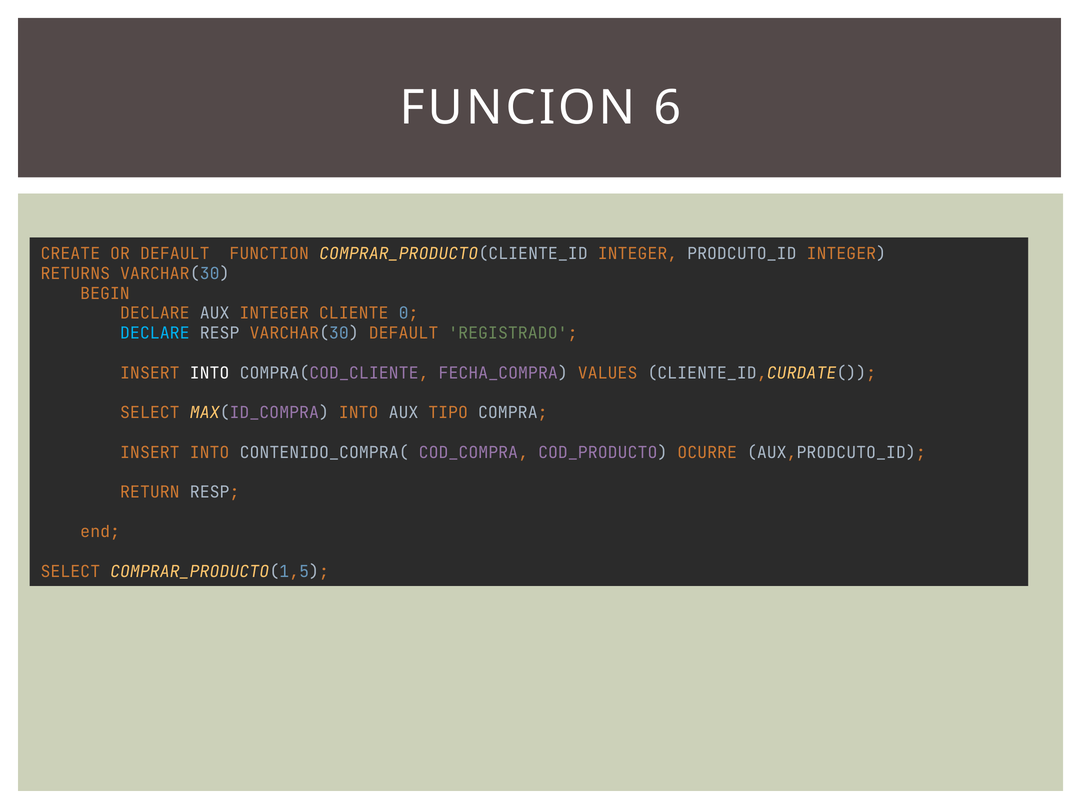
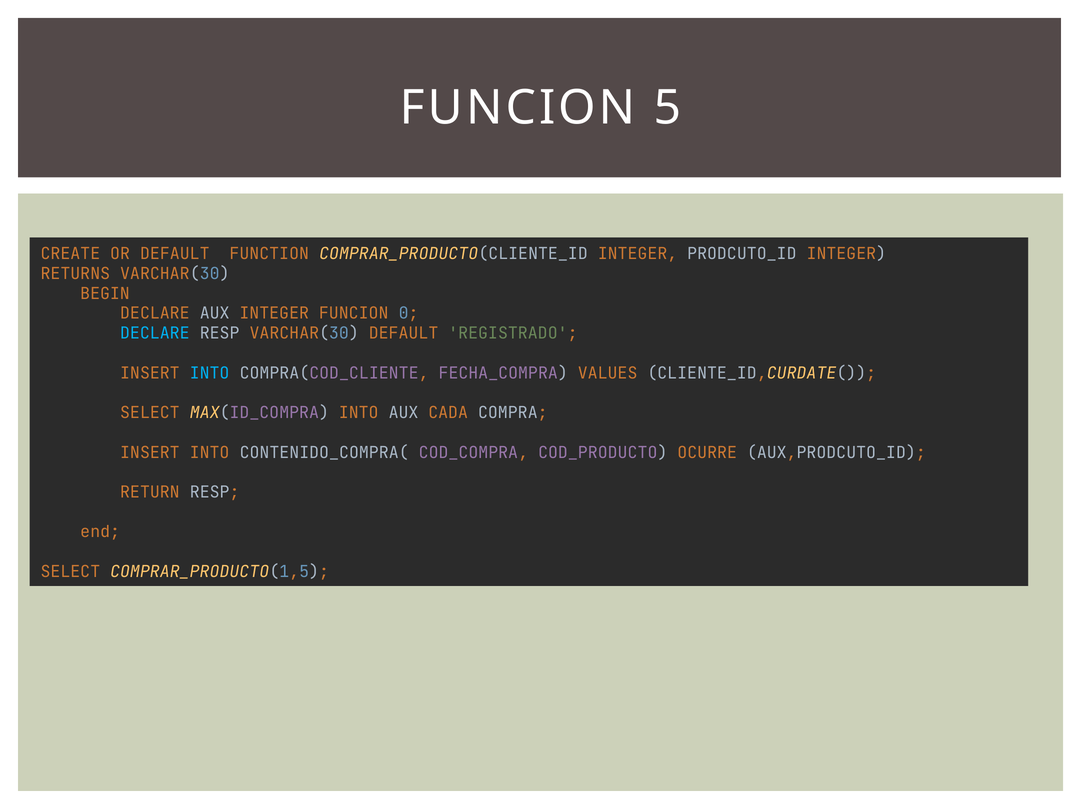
6: 6 -> 5
INTEGER CLIENTE: CLIENTE -> FUNCION
INTO at (210, 373) colour: white -> light blue
TIPO: TIPO -> CADA
